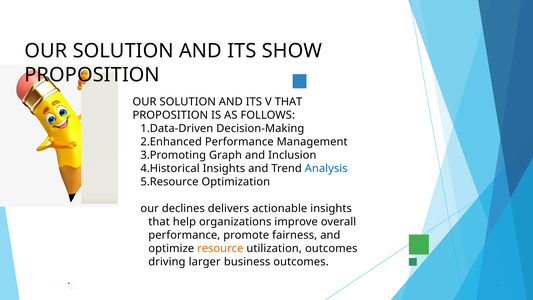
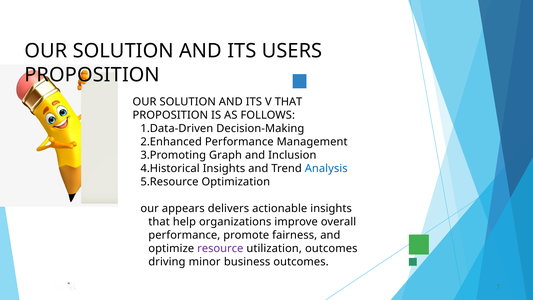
SHOW: SHOW -> USERS
declines: declines -> appears
resource colour: orange -> purple
larger: larger -> minor
